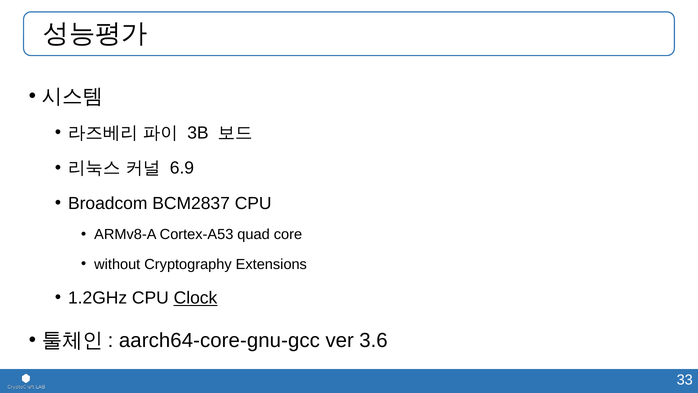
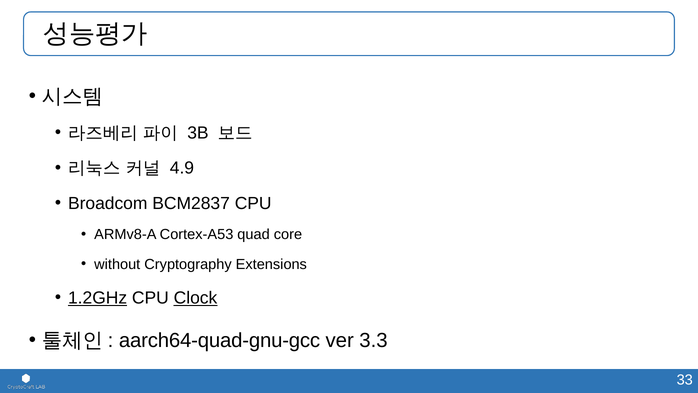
6.9: 6.9 -> 4.9
1.2GHz underline: none -> present
aarch64-core-gnu-gcc: aarch64-core-gnu-gcc -> aarch64-quad-gnu-gcc
3.6: 3.6 -> 3.3
